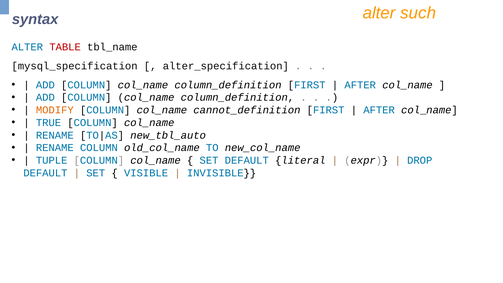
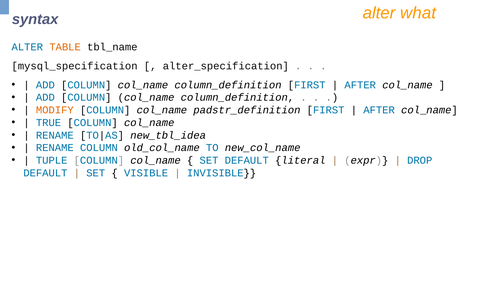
such: such -> what
TABLE colour: red -> orange
cannot_definition: cannot_definition -> padstr_definition
new_tbl_auto: new_tbl_auto -> new_tbl_idea
